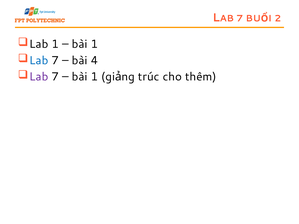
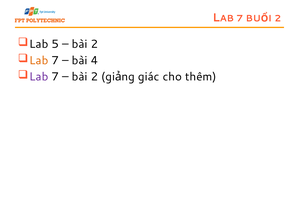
Lab 1: 1 -> 5
1 at (94, 44): 1 -> 2
Lab at (39, 60) colour: blue -> orange
1 at (94, 77): 1 -> 2
trúc: trúc -> giác
